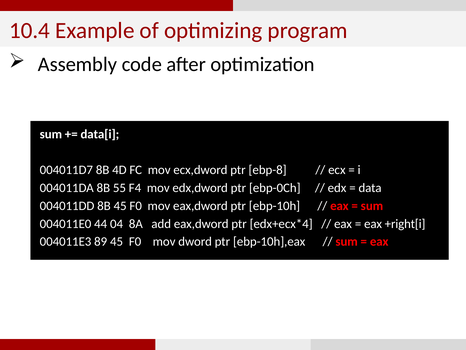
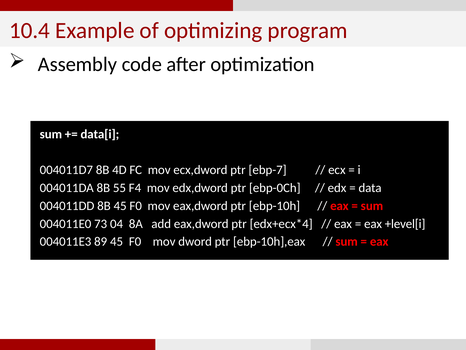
ebp-8: ebp-8 -> ebp-7
44: 44 -> 73
+right[i: +right[i -> +level[i
